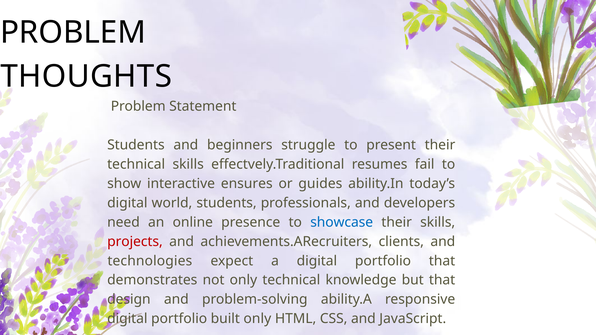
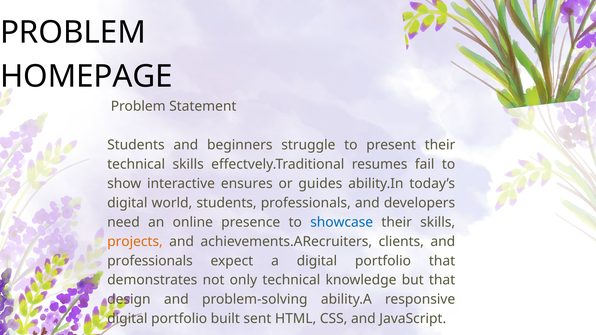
THOUGHTS: THOUGHTS -> HOMEPAGE
projects colour: red -> orange
technologies at (150, 261): technologies -> professionals
built only: only -> sent
